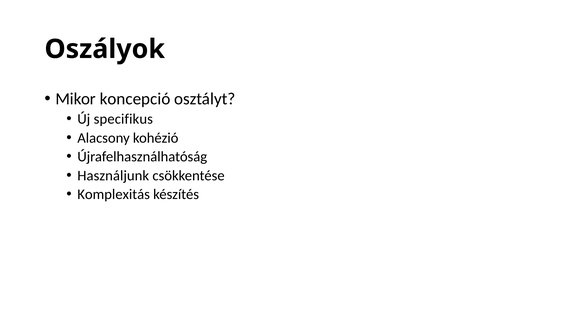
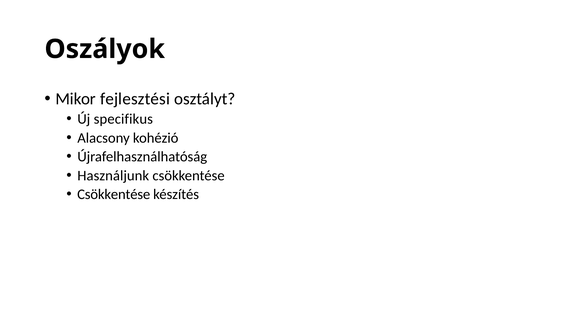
koncepció: koncepció -> fejlesztési
Komplexitás at (114, 194): Komplexitás -> Csökkentése
